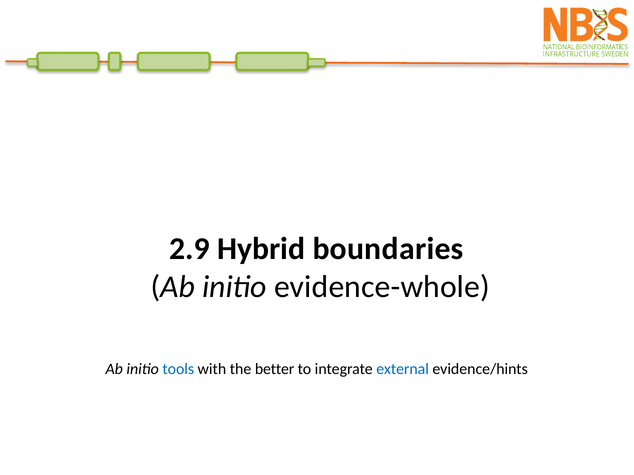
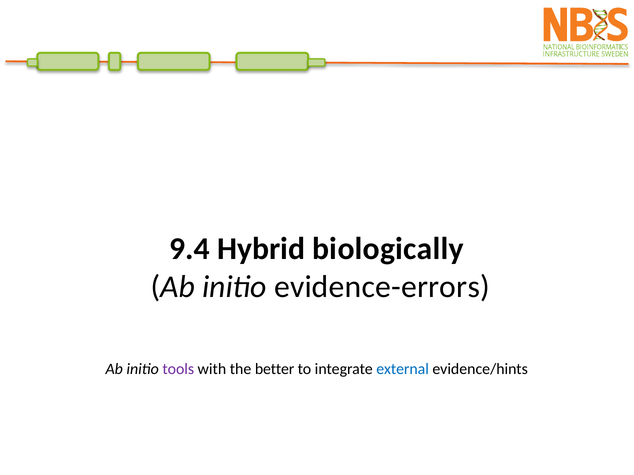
2.9: 2.9 -> 9.4
boundaries: boundaries -> biologically
evidence-whole: evidence-whole -> evidence-errors
tools colour: blue -> purple
